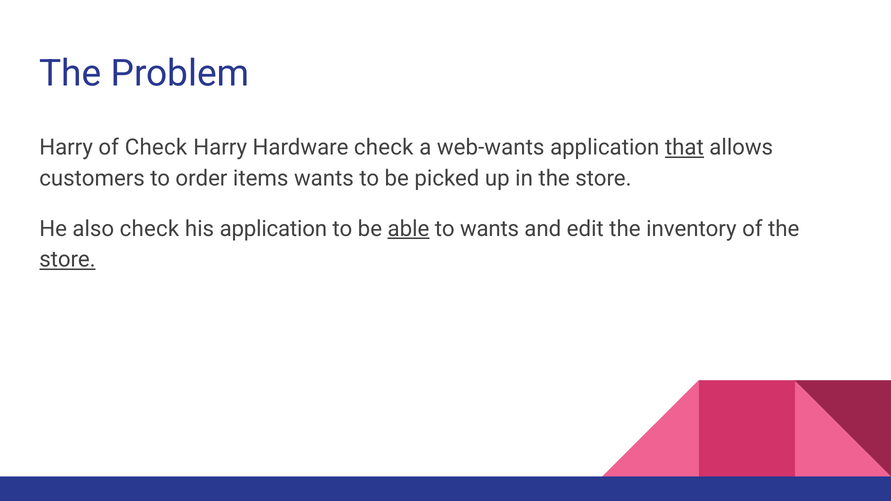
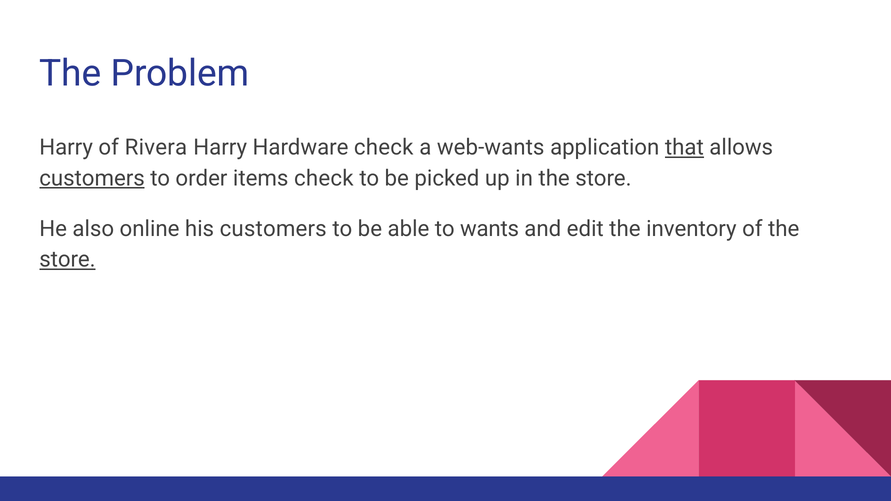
of Check: Check -> Rivera
customers at (92, 178) underline: none -> present
items wants: wants -> check
also check: check -> online
his application: application -> customers
able underline: present -> none
